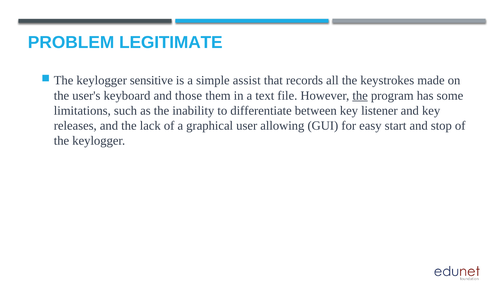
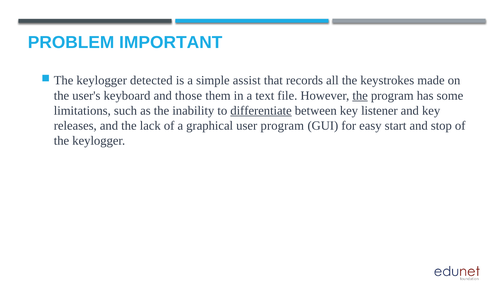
LEGITIMATE: LEGITIMATE -> IMPORTANT
sensitive: sensitive -> detected
differentiate underline: none -> present
user allowing: allowing -> program
